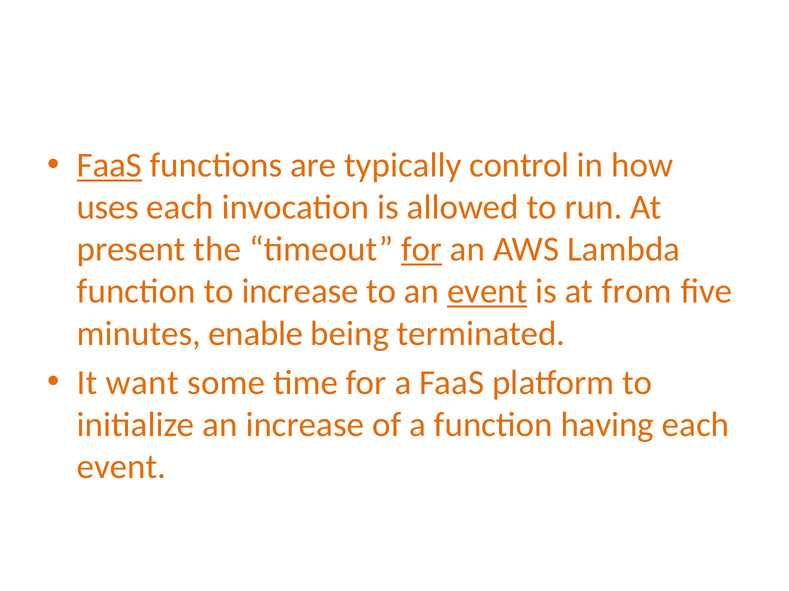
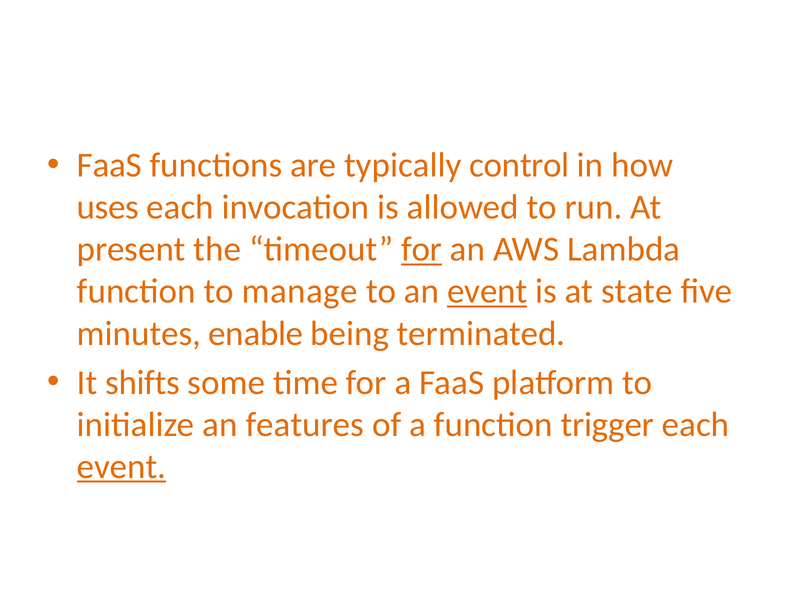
FaaS at (109, 166) underline: present -> none
to increase: increase -> manage
from: from -> state
want: want -> shifts
an increase: increase -> features
having: having -> trigger
event at (121, 467) underline: none -> present
